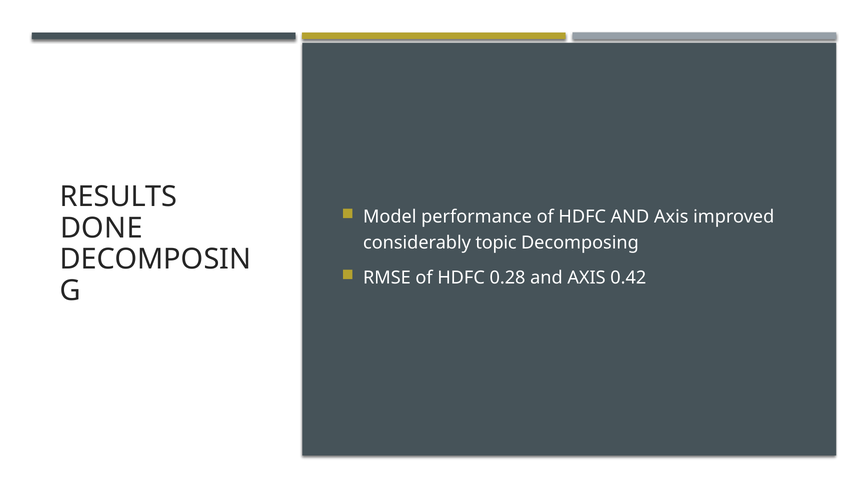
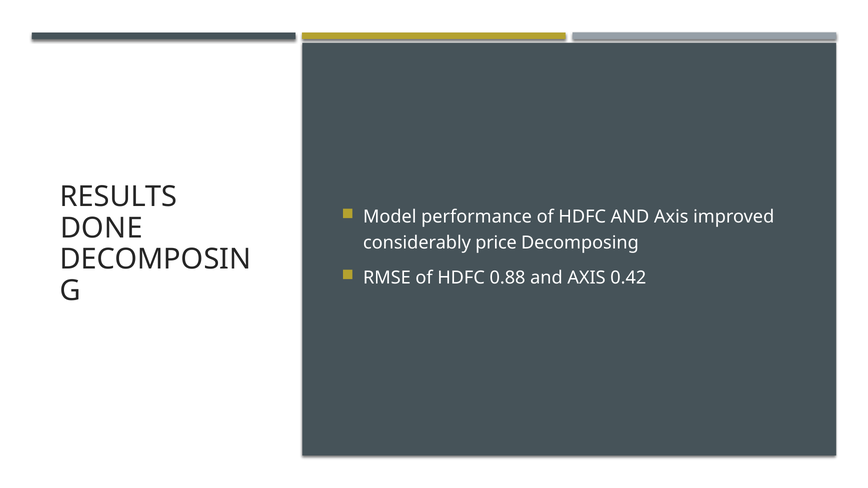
topic: topic -> price
0.28: 0.28 -> 0.88
